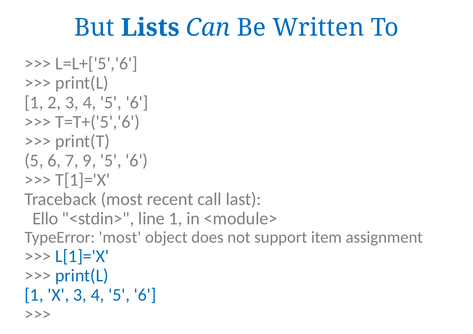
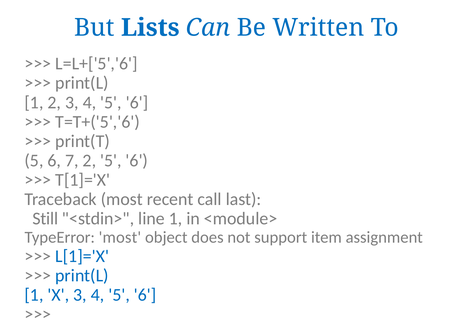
7 9: 9 -> 2
Ello: Ello -> Still
